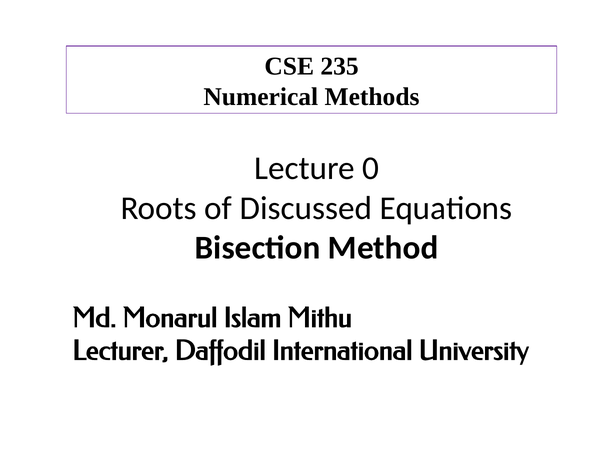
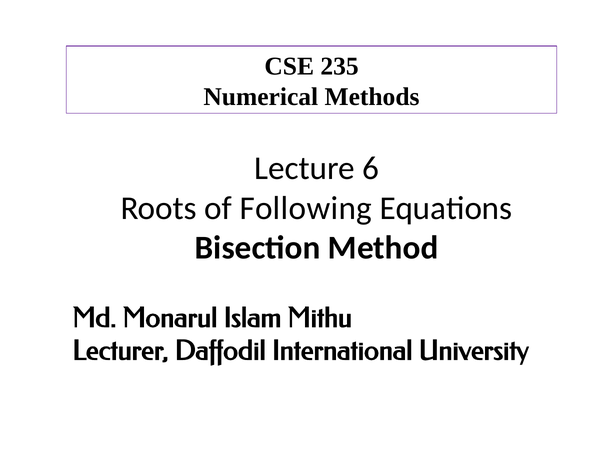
0: 0 -> 6
Discussed: Discussed -> Following
